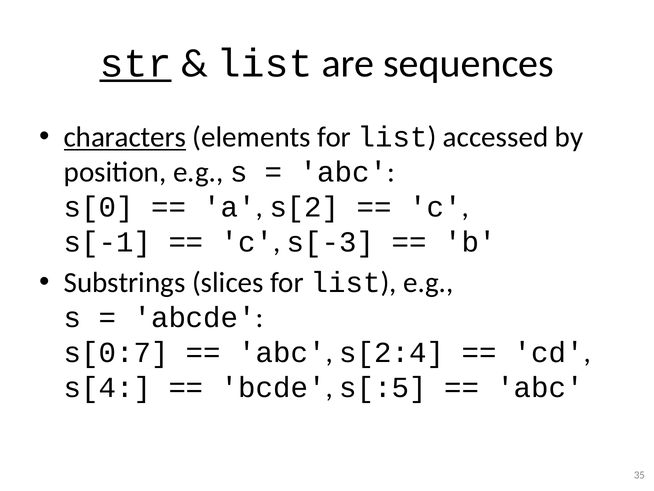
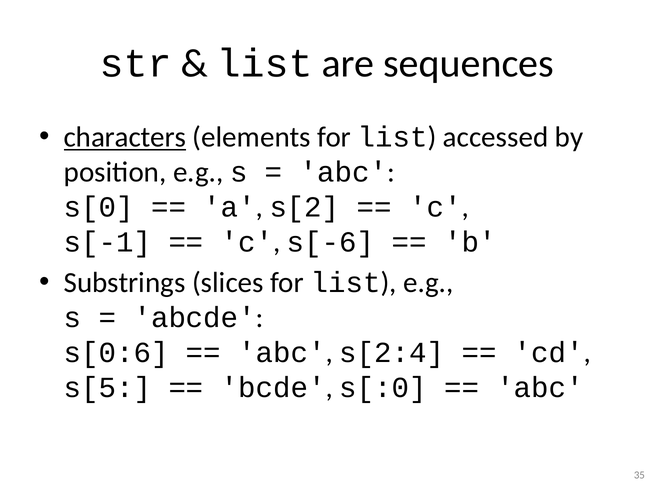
str underline: present -> none
s[-3: s[-3 -> s[-6
s[0:7: s[0:7 -> s[0:6
s[4: s[4 -> s[5
s[:5: s[:5 -> s[:0
